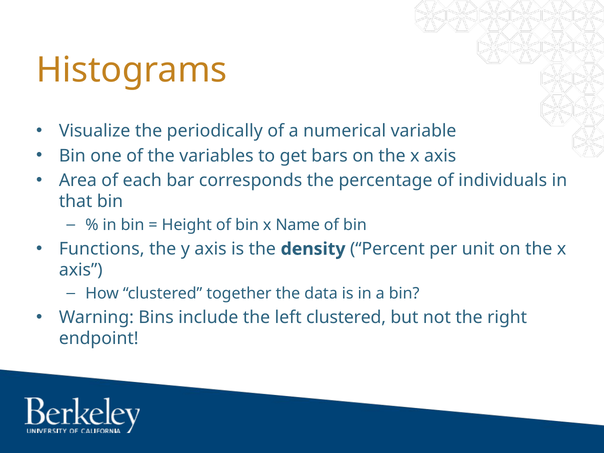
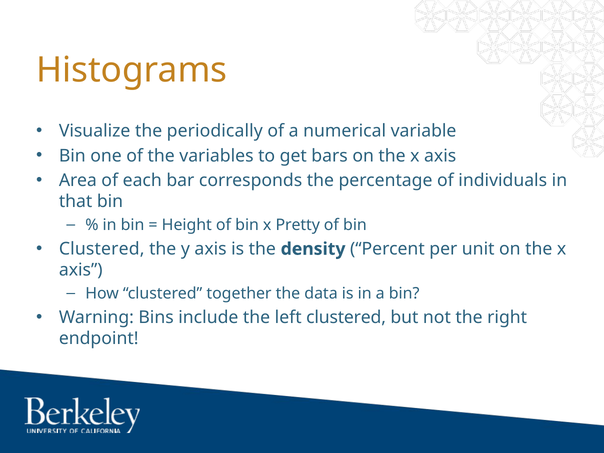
Name: Name -> Pretty
Functions at (102, 249): Functions -> Clustered
